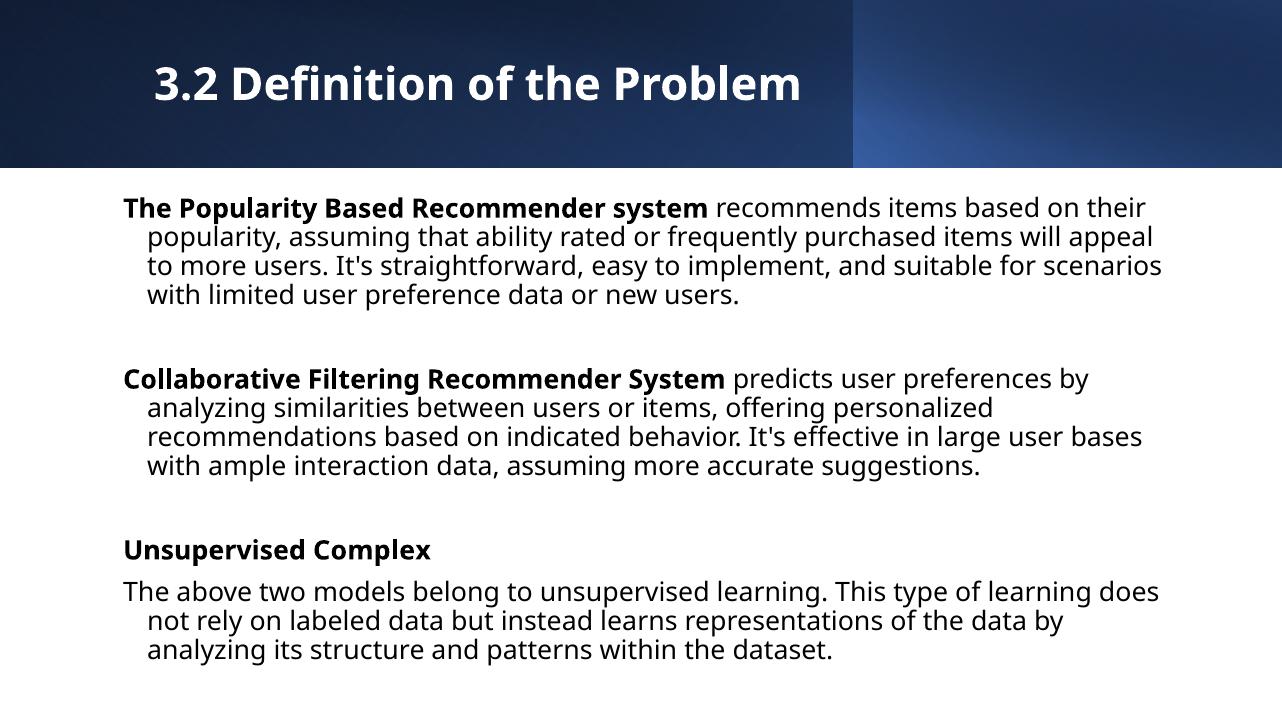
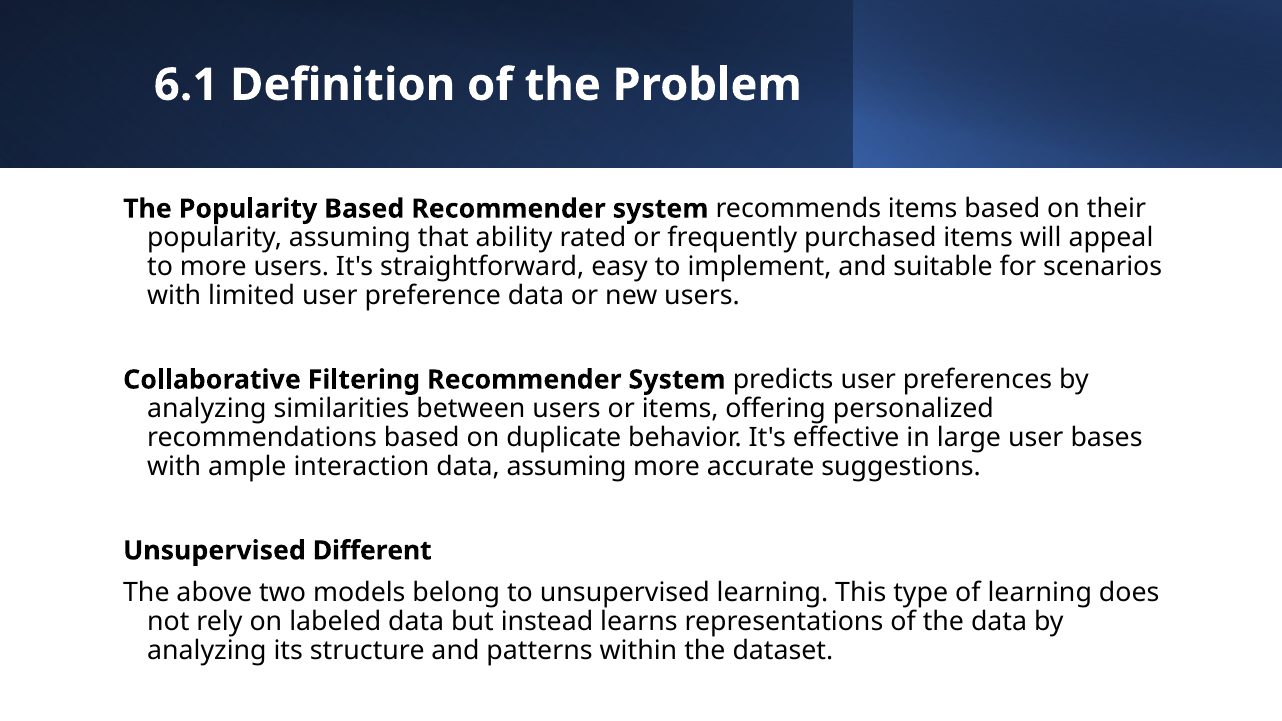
3.2: 3.2 -> 6.1
indicated: indicated -> duplicate
Complex: Complex -> Different
